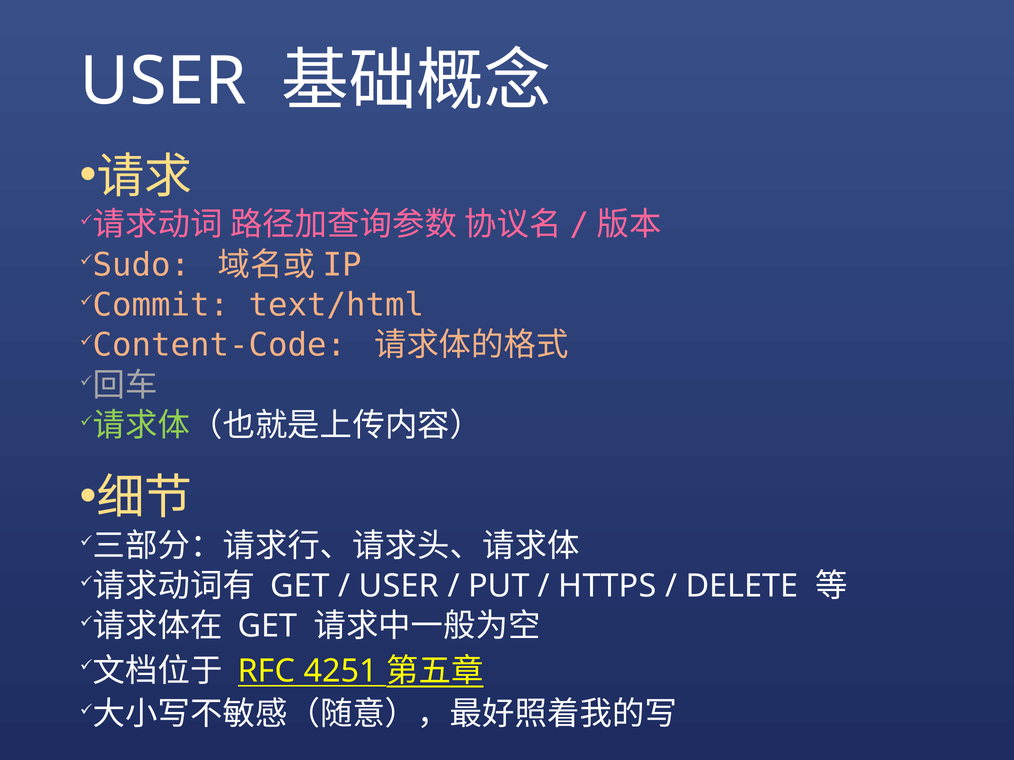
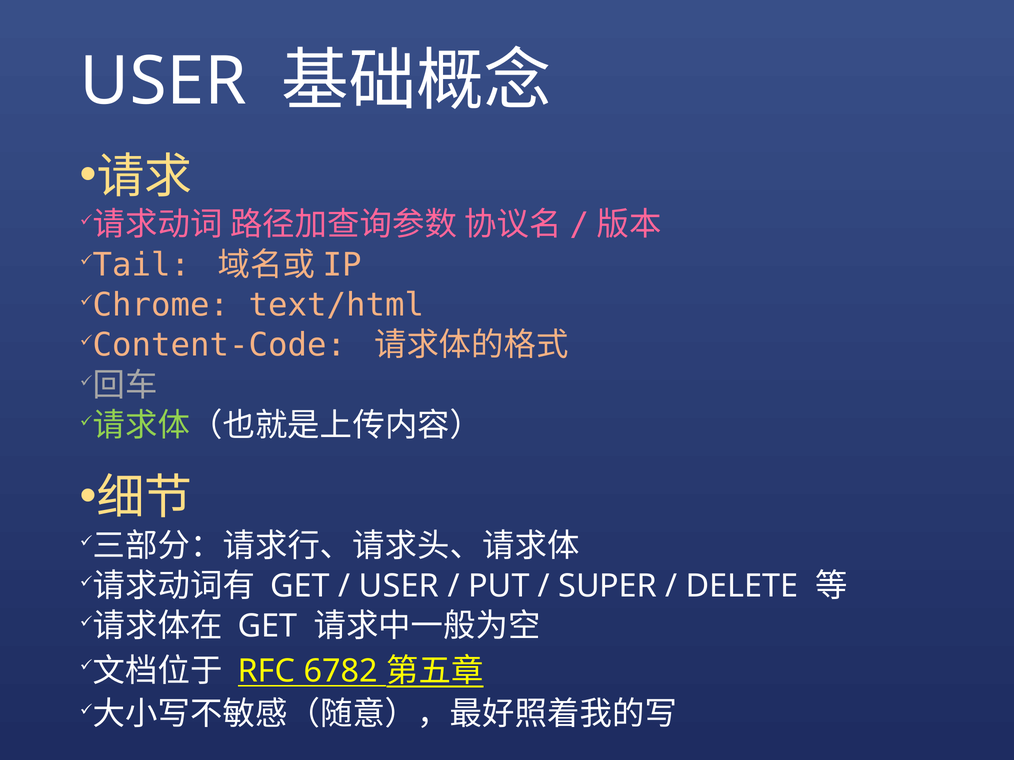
Sudo: Sudo -> Tail
Commit: Commit -> Chrome
HTTPS: HTTPS -> SUPER
4251: 4251 -> 6782
